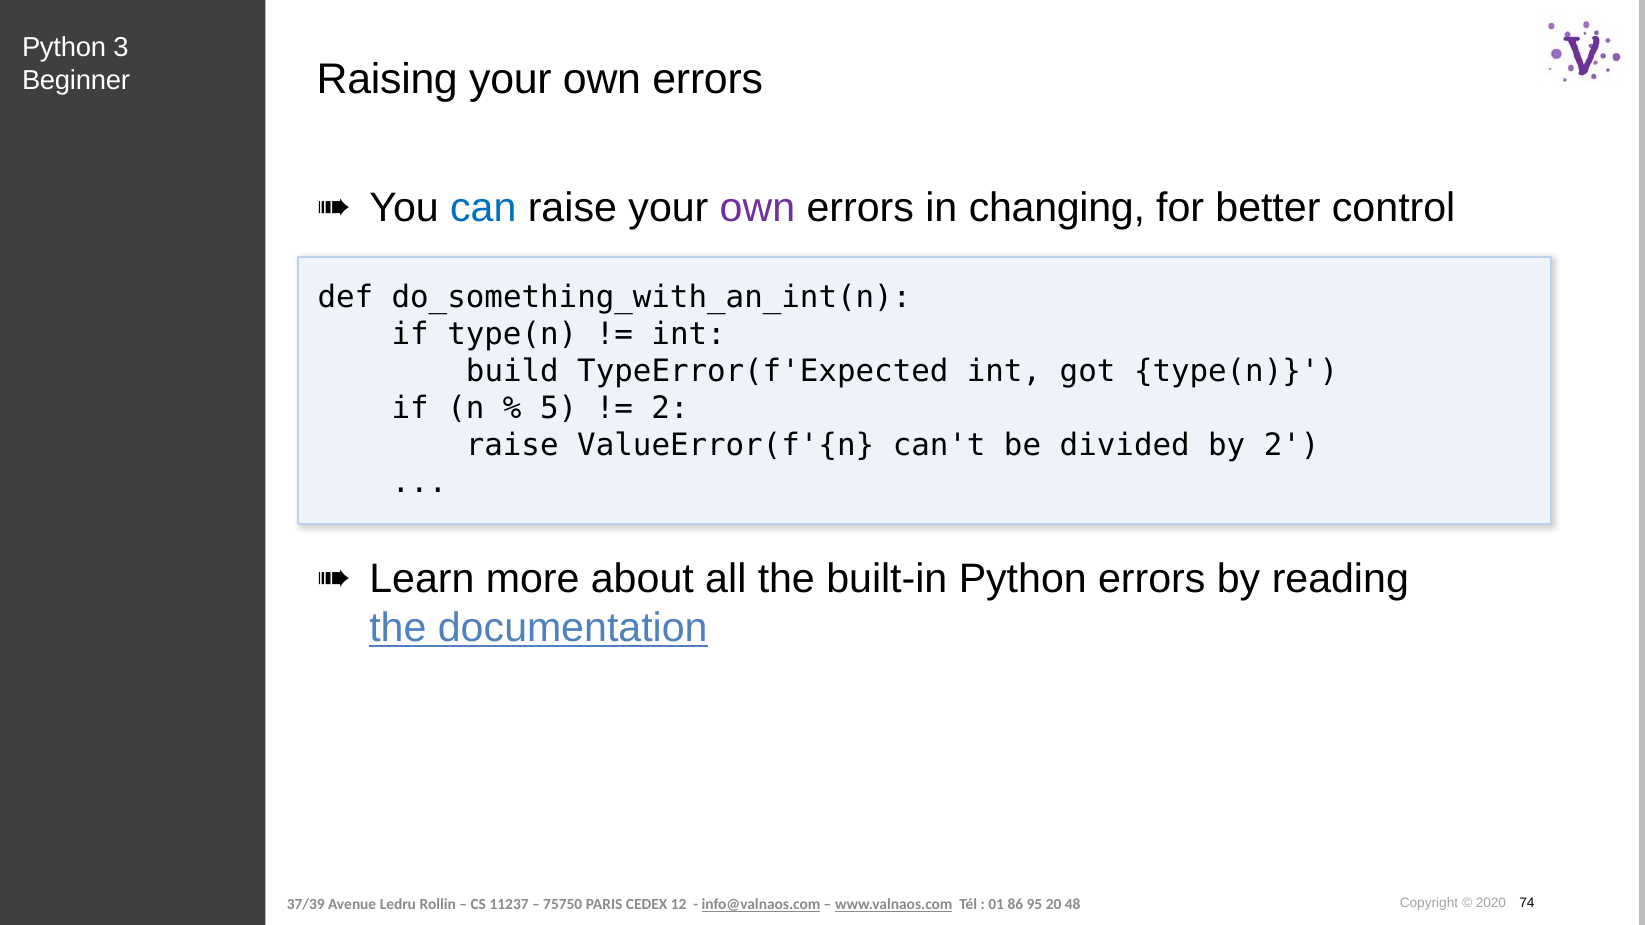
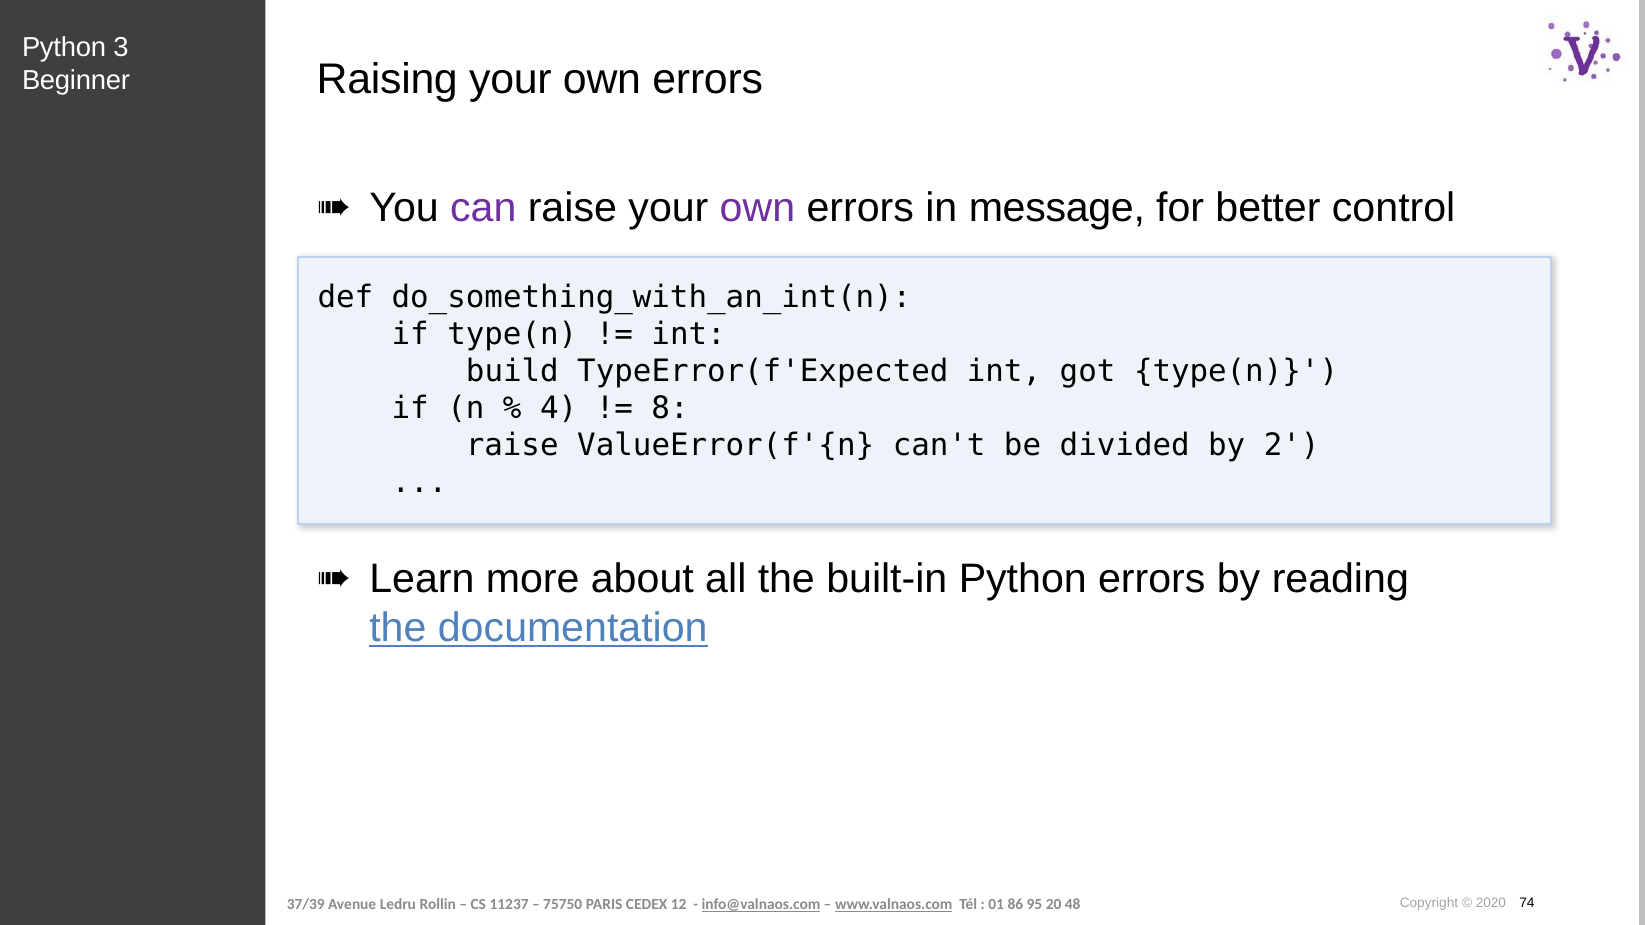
can colour: blue -> purple
changing: changing -> message
5: 5 -> 4
2 at (670, 408): 2 -> 8
